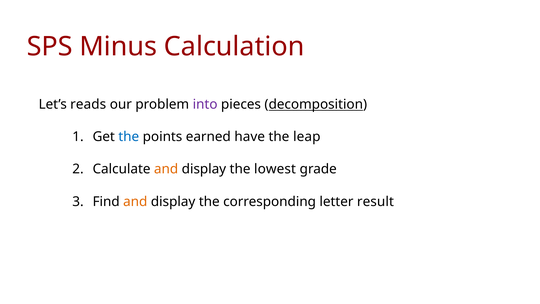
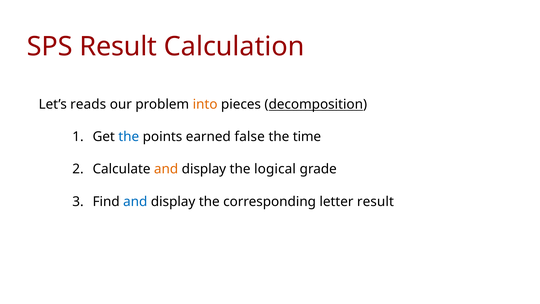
SPS Minus: Minus -> Result
into colour: purple -> orange
have: have -> false
leap: leap -> time
lowest: lowest -> logical
and at (135, 201) colour: orange -> blue
